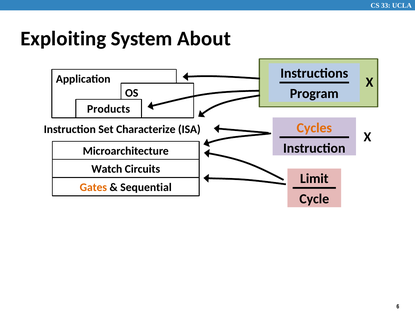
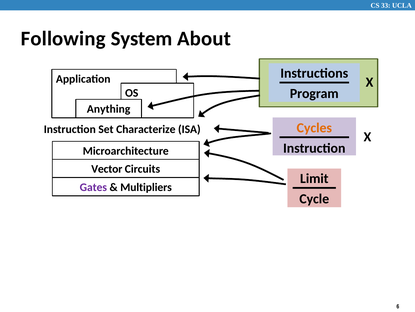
Exploiting: Exploiting -> Following
Products: Products -> Anything
Watch: Watch -> Vector
Gates colour: orange -> purple
Sequential: Sequential -> Multipliers
